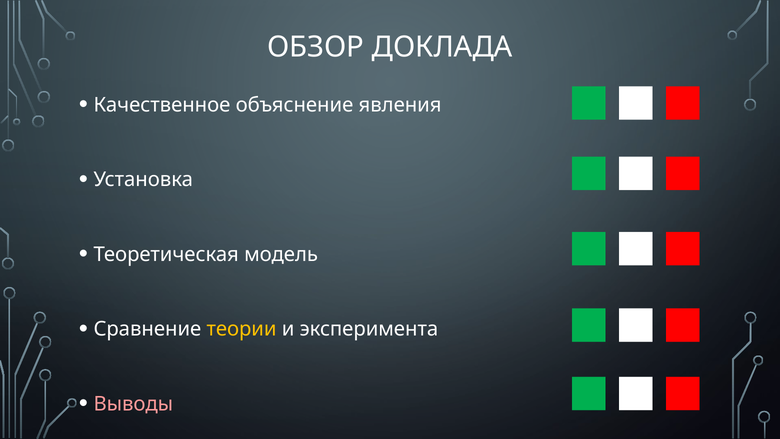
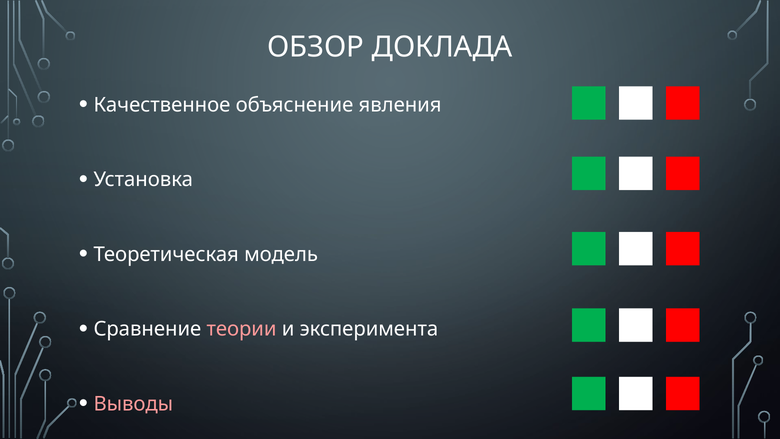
теории colour: yellow -> pink
